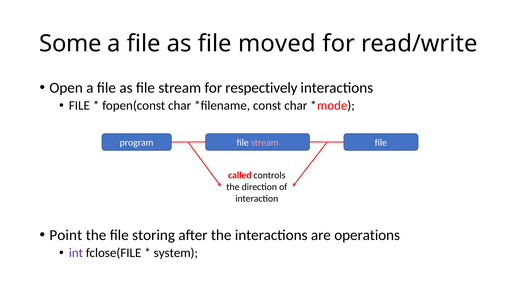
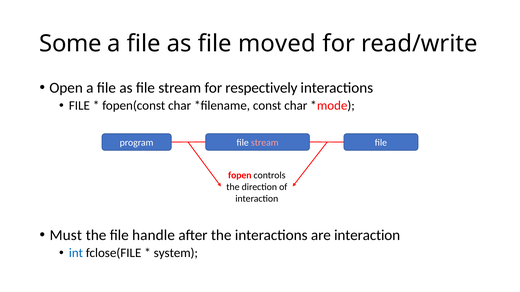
called: called -> fopen
Point: Point -> Must
storing: storing -> handle
are operations: operations -> interaction
int colour: purple -> blue
